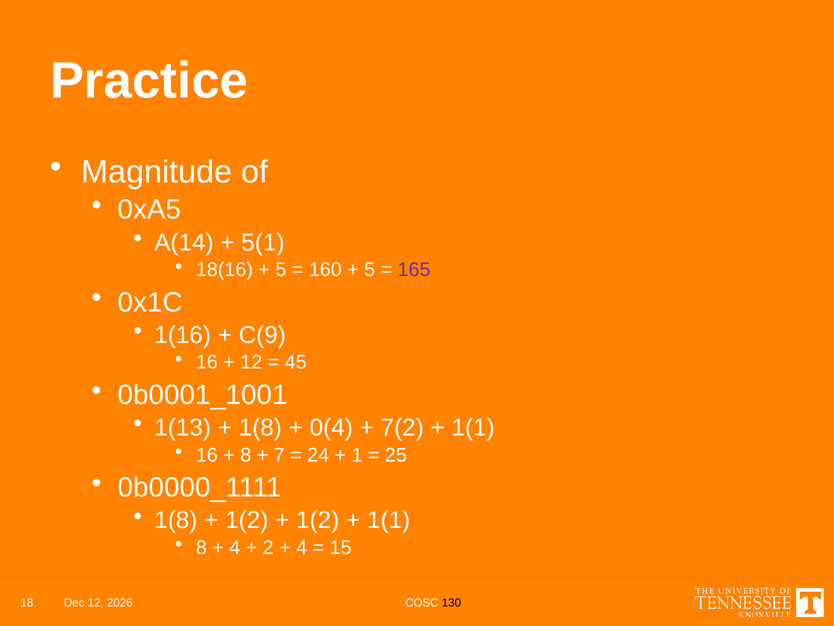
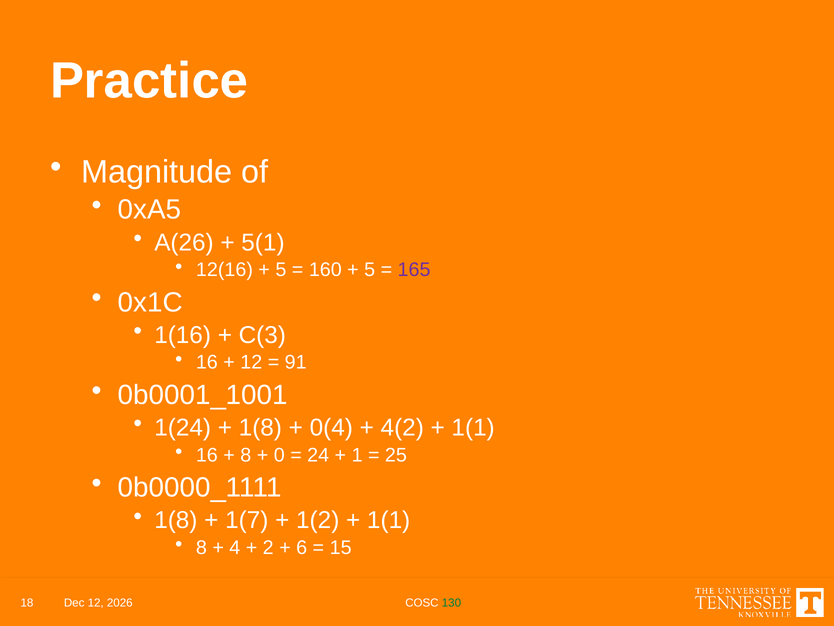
A(14: A(14 -> A(26
18(16: 18(16 -> 12(16
C(9: C(9 -> C(3
45: 45 -> 91
1(13: 1(13 -> 1(24
7(2: 7(2 -> 4(2
7: 7 -> 0
1(2 at (247, 520): 1(2 -> 1(7
4 at (302, 547): 4 -> 6
130 colour: black -> green
